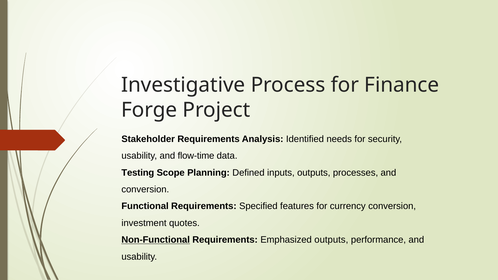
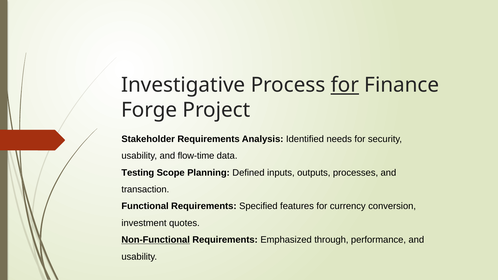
for at (345, 85) underline: none -> present
conversion at (145, 190): conversion -> transaction
Emphasized outputs: outputs -> through
